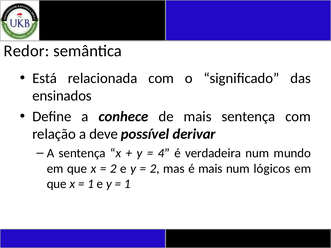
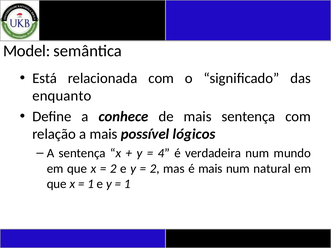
Redor: Redor -> Model
ensinados: ensinados -> enquanto
a deve: deve -> mais
derivar: derivar -> lógicos
lógicos: lógicos -> natural
